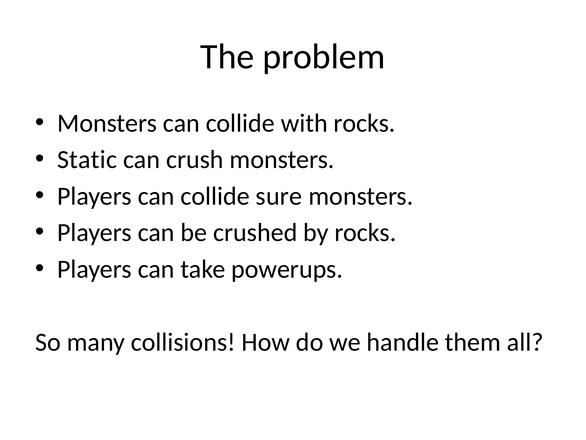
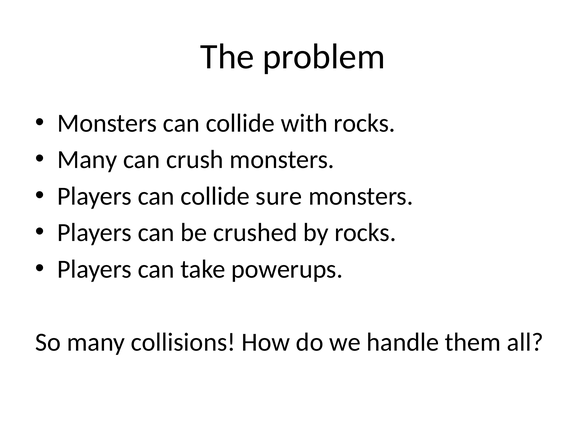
Static at (87, 159): Static -> Many
